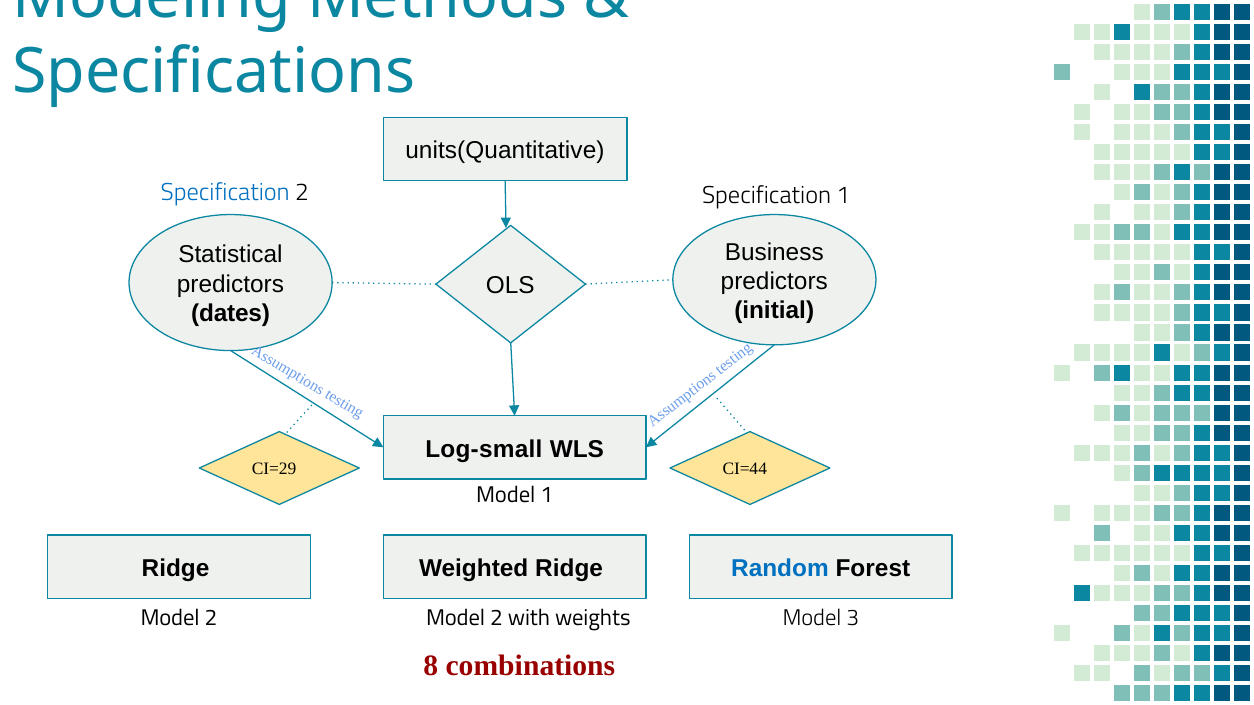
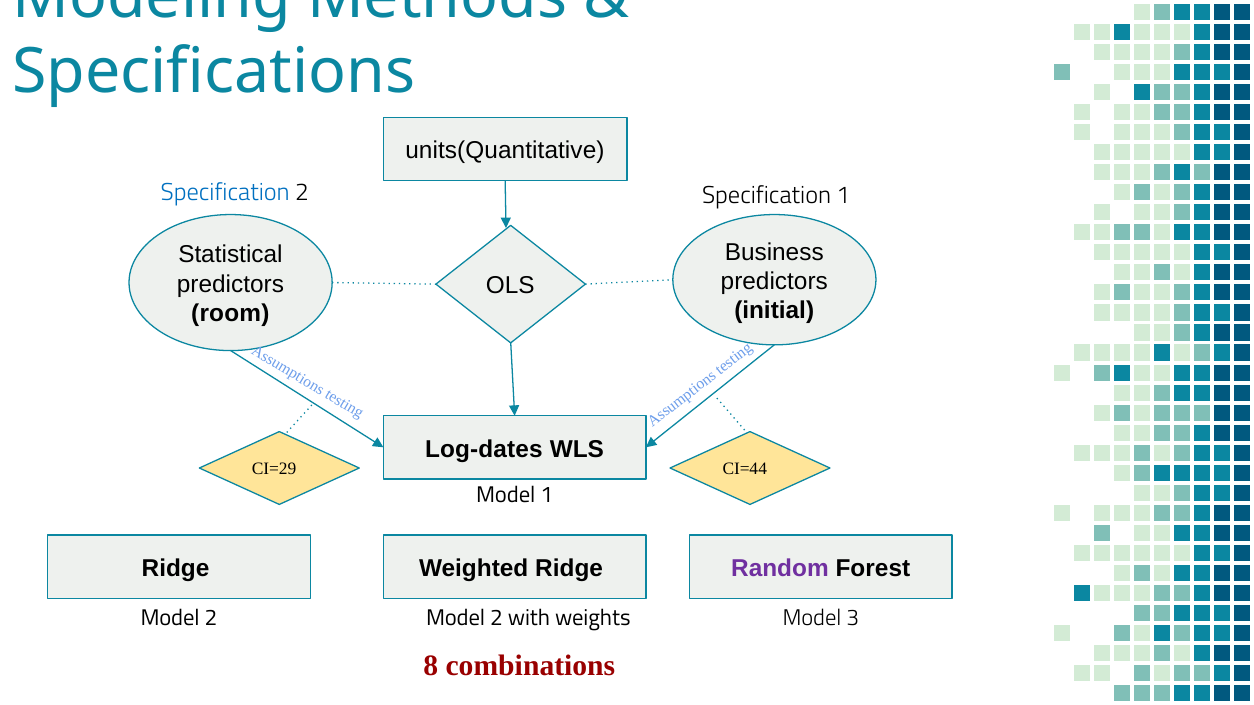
dates: dates -> room
Log-small: Log-small -> Log-dates
Random colour: blue -> purple
